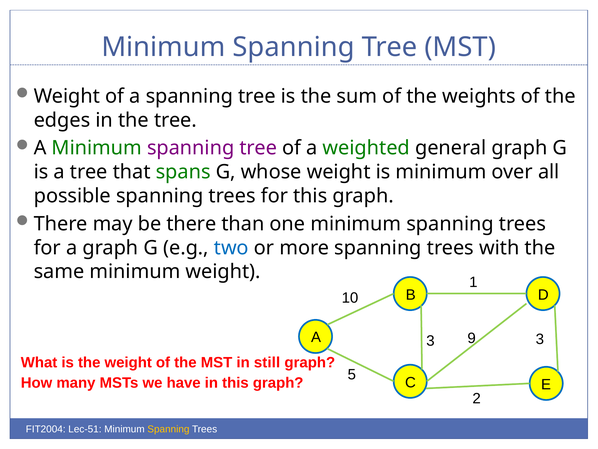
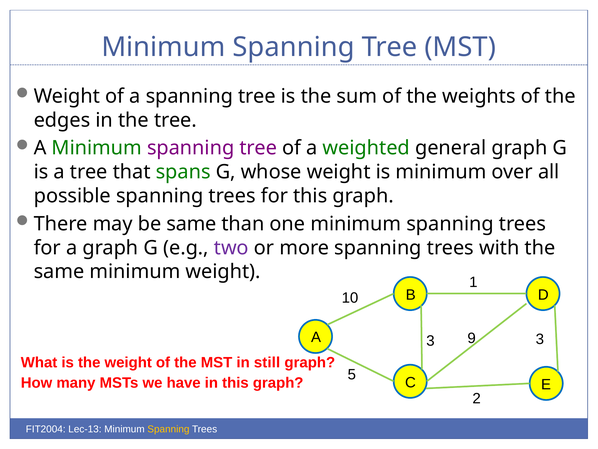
be there: there -> same
two colour: blue -> purple
Lec-51: Lec-51 -> Lec-13
